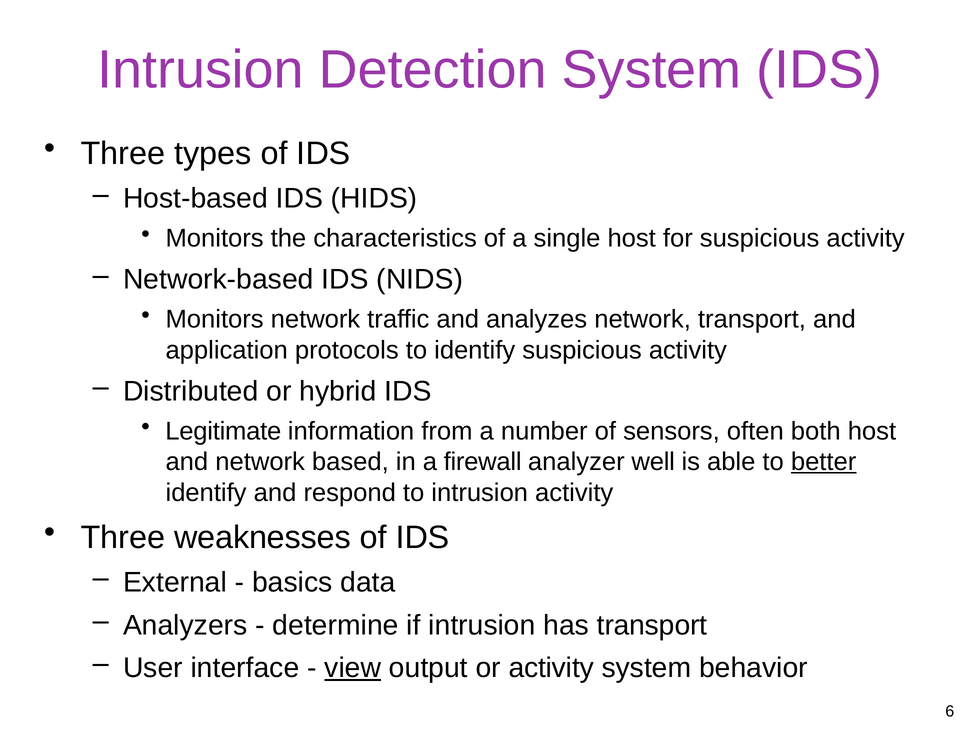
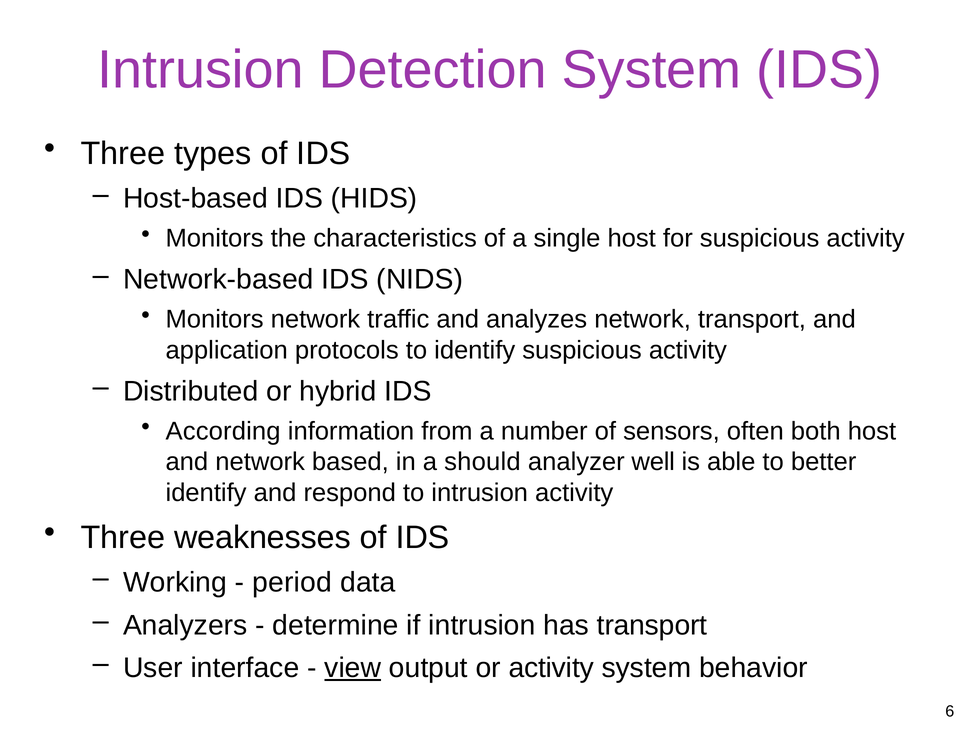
Legitimate: Legitimate -> According
firewall: firewall -> should
better underline: present -> none
External: External -> Working
basics: basics -> period
